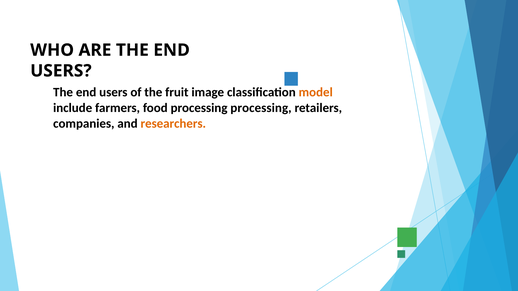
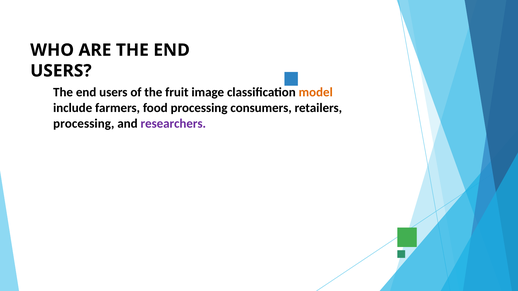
processing processing: processing -> consumers
companies at (84, 124): companies -> processing
researchers colour: orange -> purple
